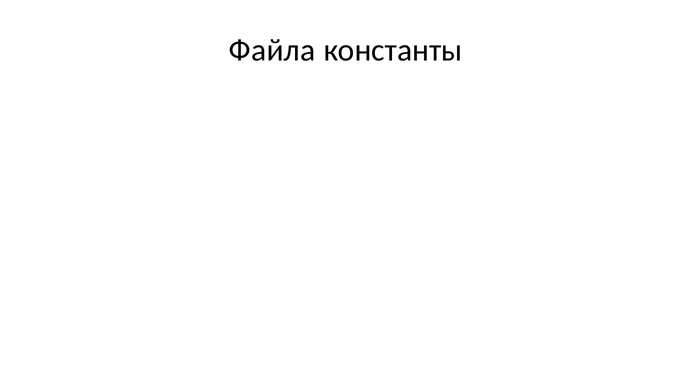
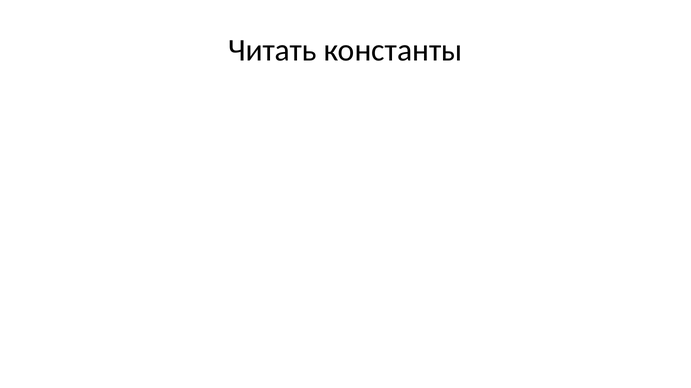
Файла: Файла -> Читать
